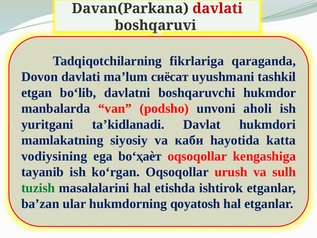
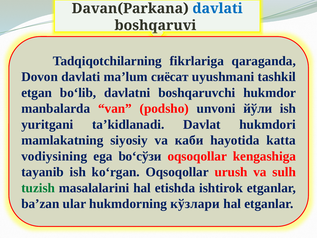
davlati at (218, 8) colour: red -> blue
aholi: aholi -> йўли
bo‘ҳаѐт: bo‘ҳаѐт -> bo‘сўзи
qoyatosh: qoyatosh -> кўзлари
